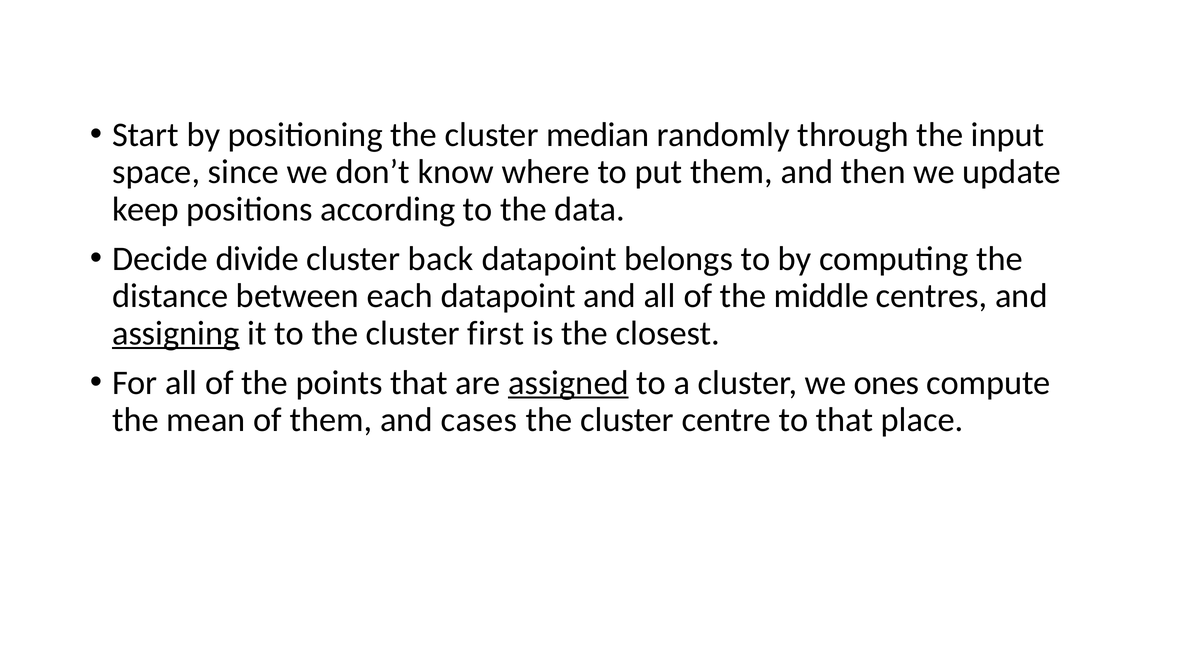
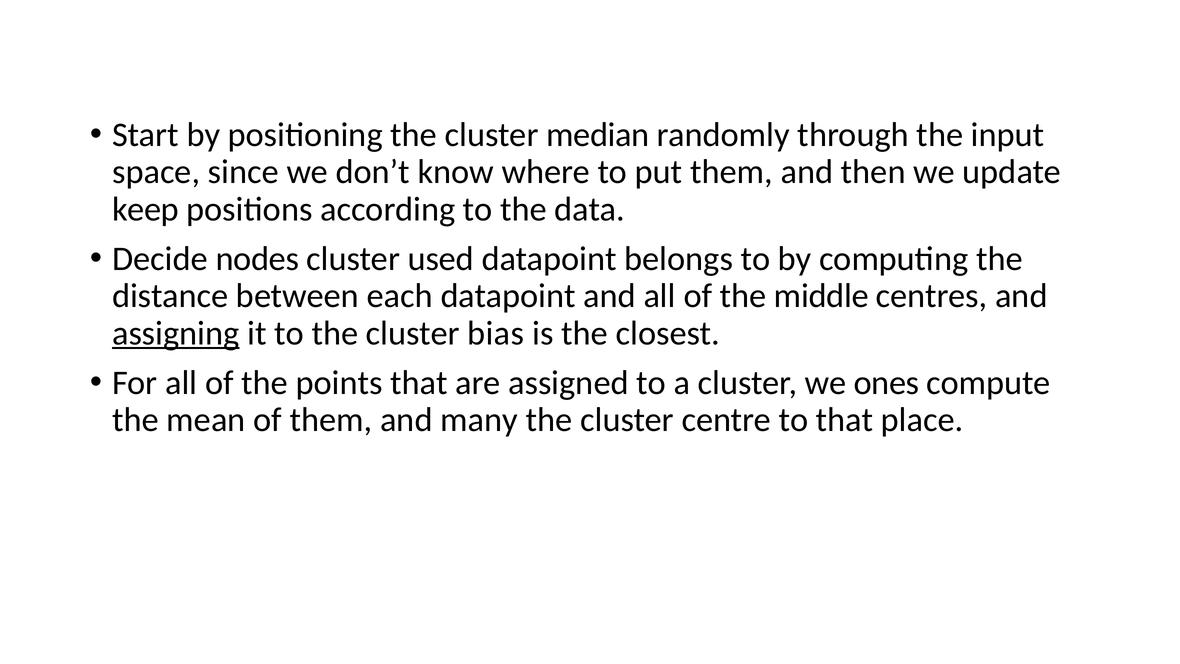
divide: divide -> nodes
back: back -> used
first: first -> bias
assigned underline: present -> none
cases: cases -> many
